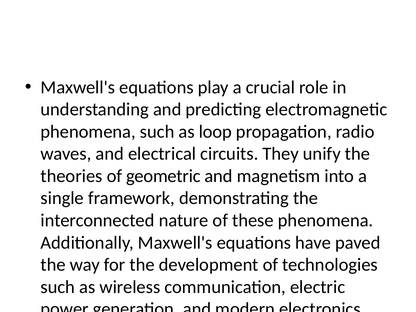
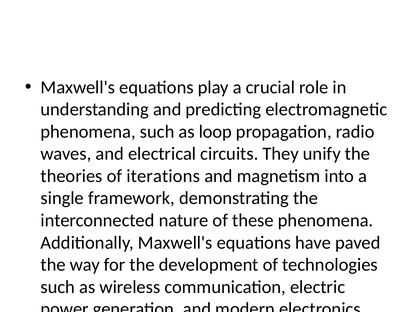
geometric: geometric -> iterations
